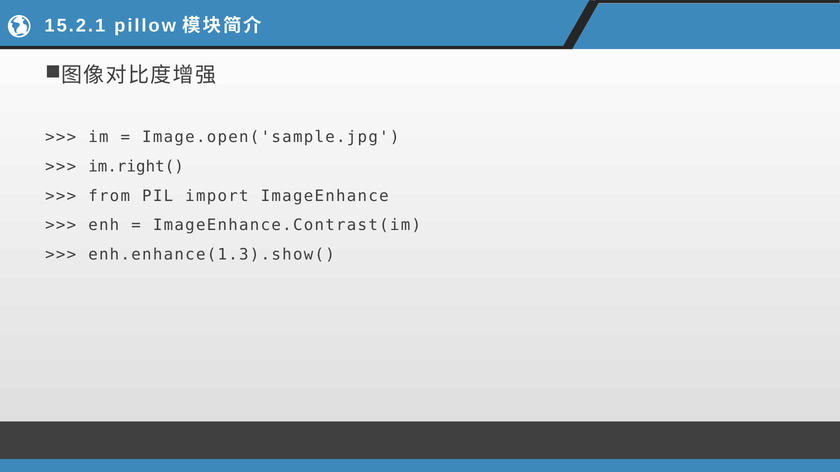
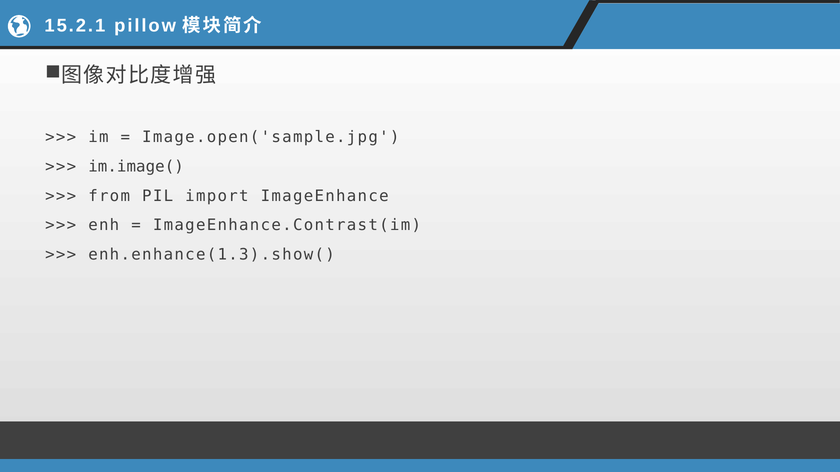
im.right(: im.right( -> im.image(
